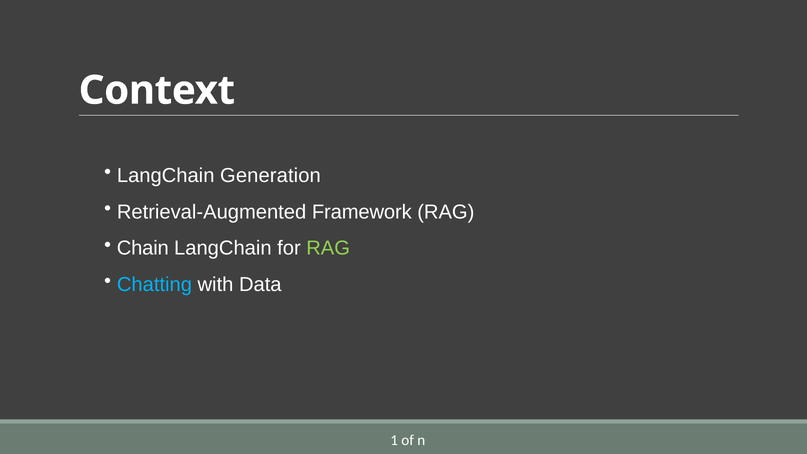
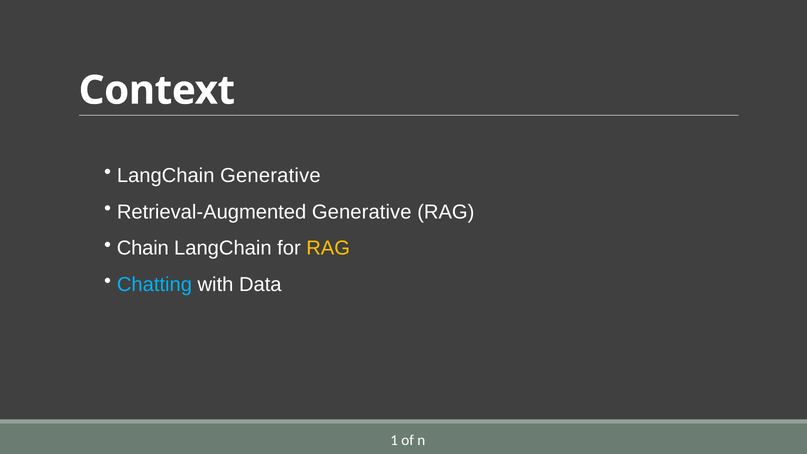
LangChain Generation: Generation -> Generative
Retrieval-Augmented Framework: Framework -> Generative
RAG at (328, 248) colour: light green -> yellow
